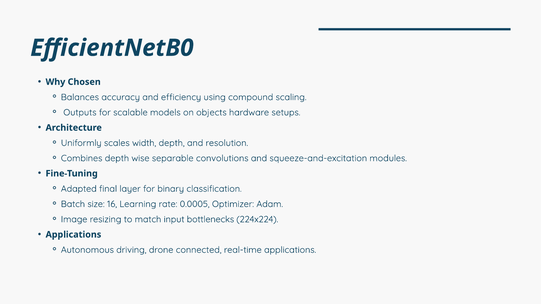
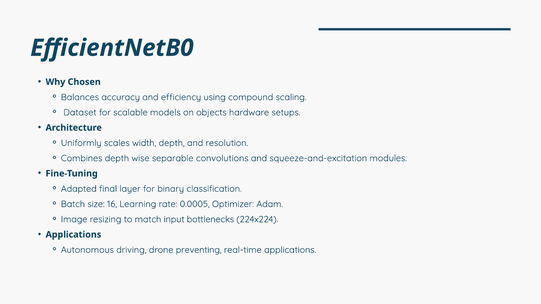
Outputs: Outputs -> Dataset
connected: connected -> preventing
